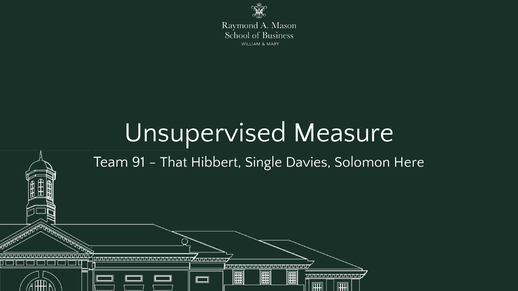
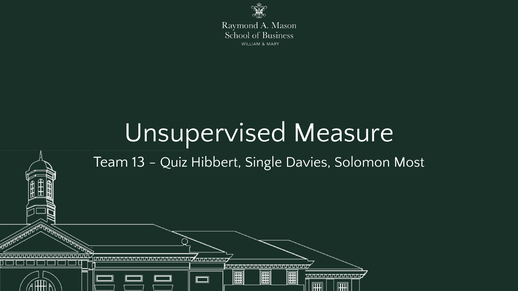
91: 91 -> 13
That: That -> Quiz
Here: Here -> Most
